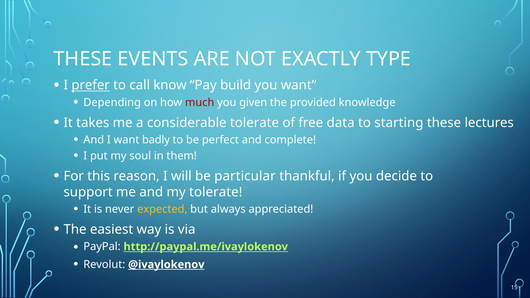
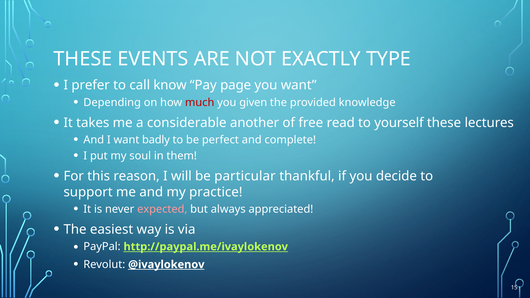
prefer underline: present -> none
build: build -> page
considerable tolerate: tolerate -> another
data: data -> read
starting: starting -> yourself
my tolerate: tolerate -> practice
expected colour: yellow -> pink
